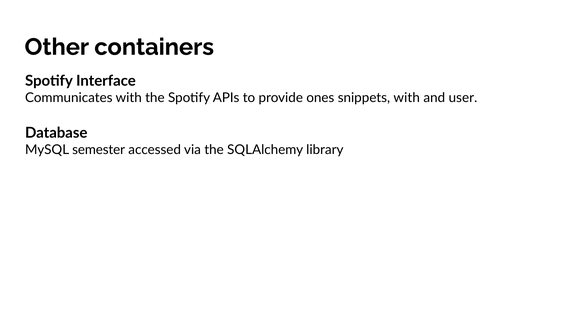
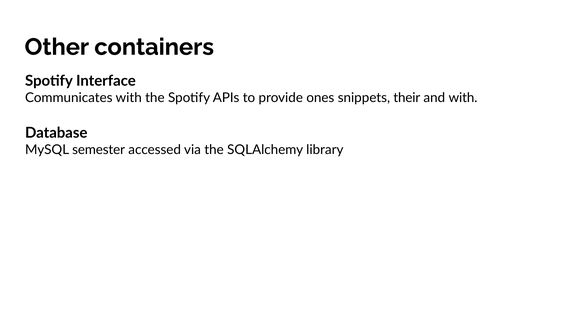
snippets with: with -> their
and user: user -> with
